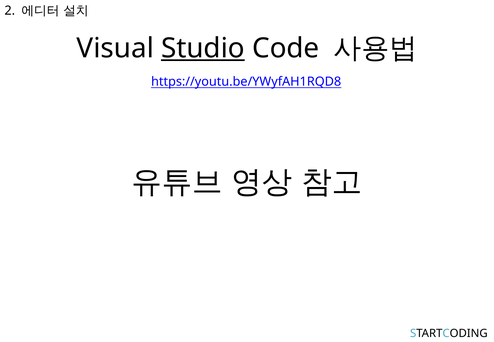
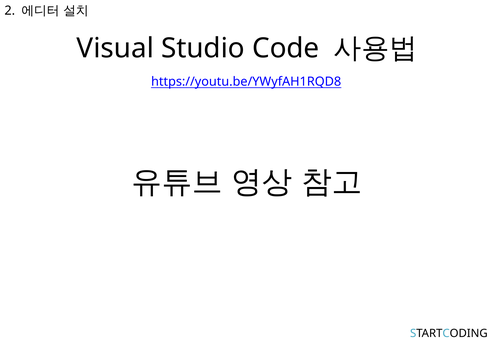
Studio underline: present -> none
